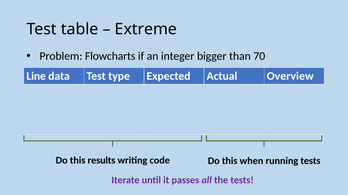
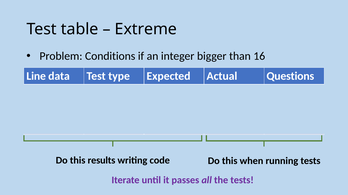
Flowcharts: Flowcharts -> Conditions
70: 70 -> 16
Overview: Overview -> Questions
